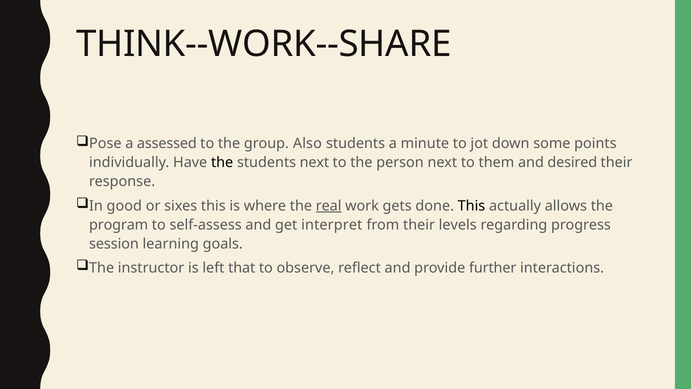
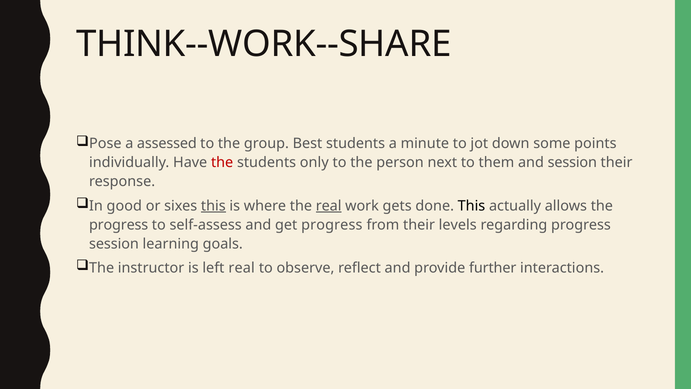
Also: Also -> Best
the at (222, 163) colour: black -> red
students next: next -> only
and desired: desired -> session
this at (213, 206) underline: none -> present
program at (119, 225): program -> progress
get interpret: interpret -> progress
left that: that -> real
